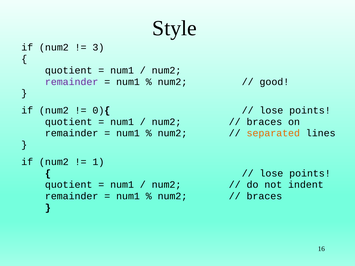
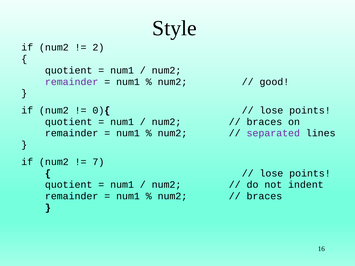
3: 3 -> 2
separated colour: orange -> purple
1: 1 -> 7
